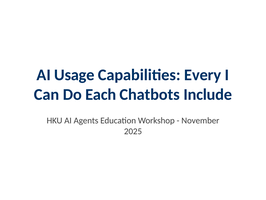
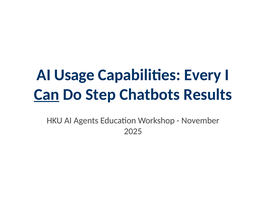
Can underline: none -> present
Each: Each -> Step
Include: Include -> Results
